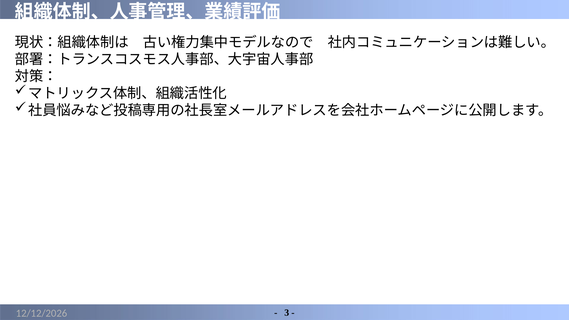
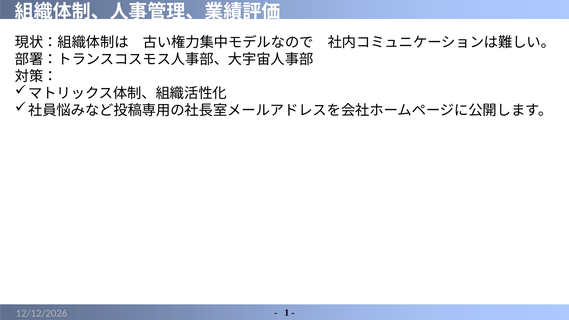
3: 3 -> 1
